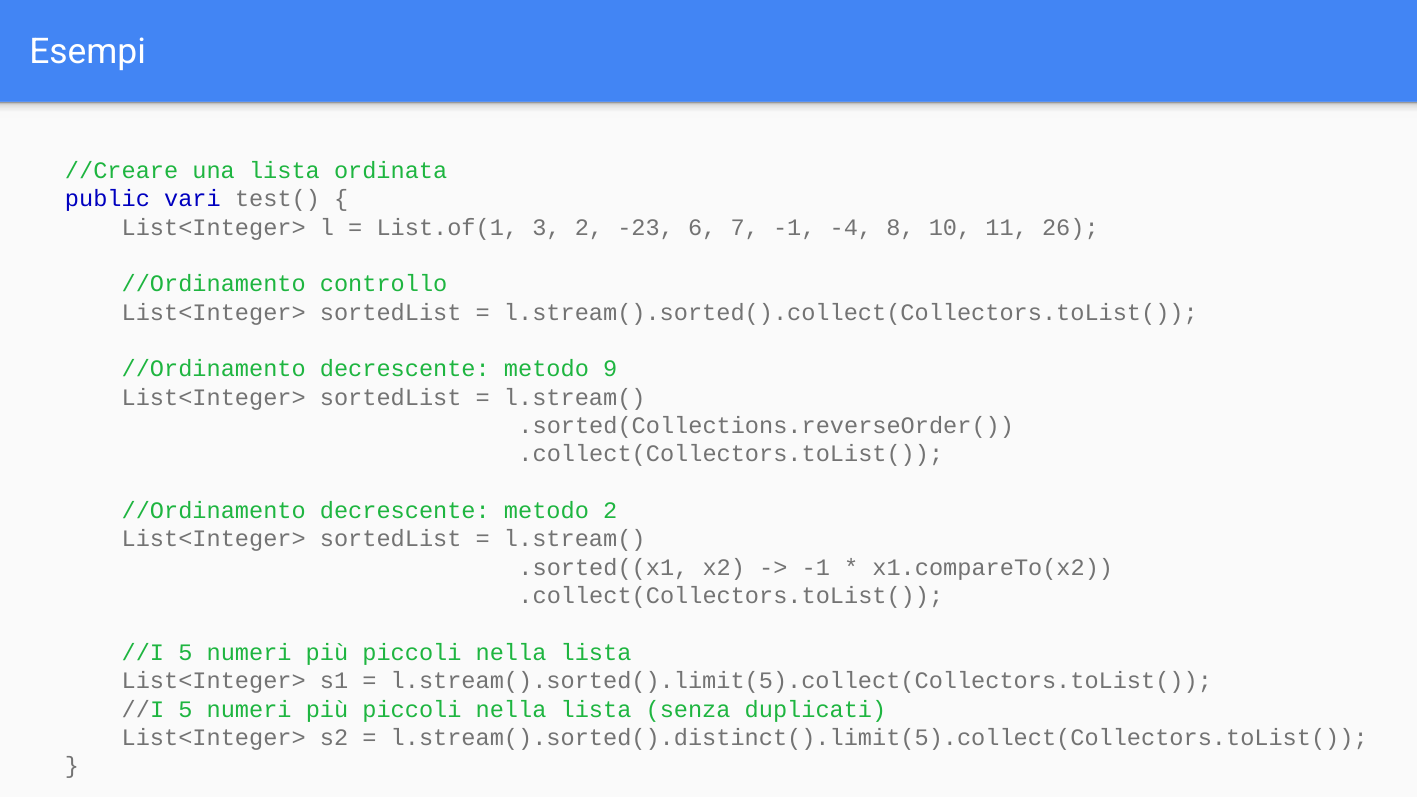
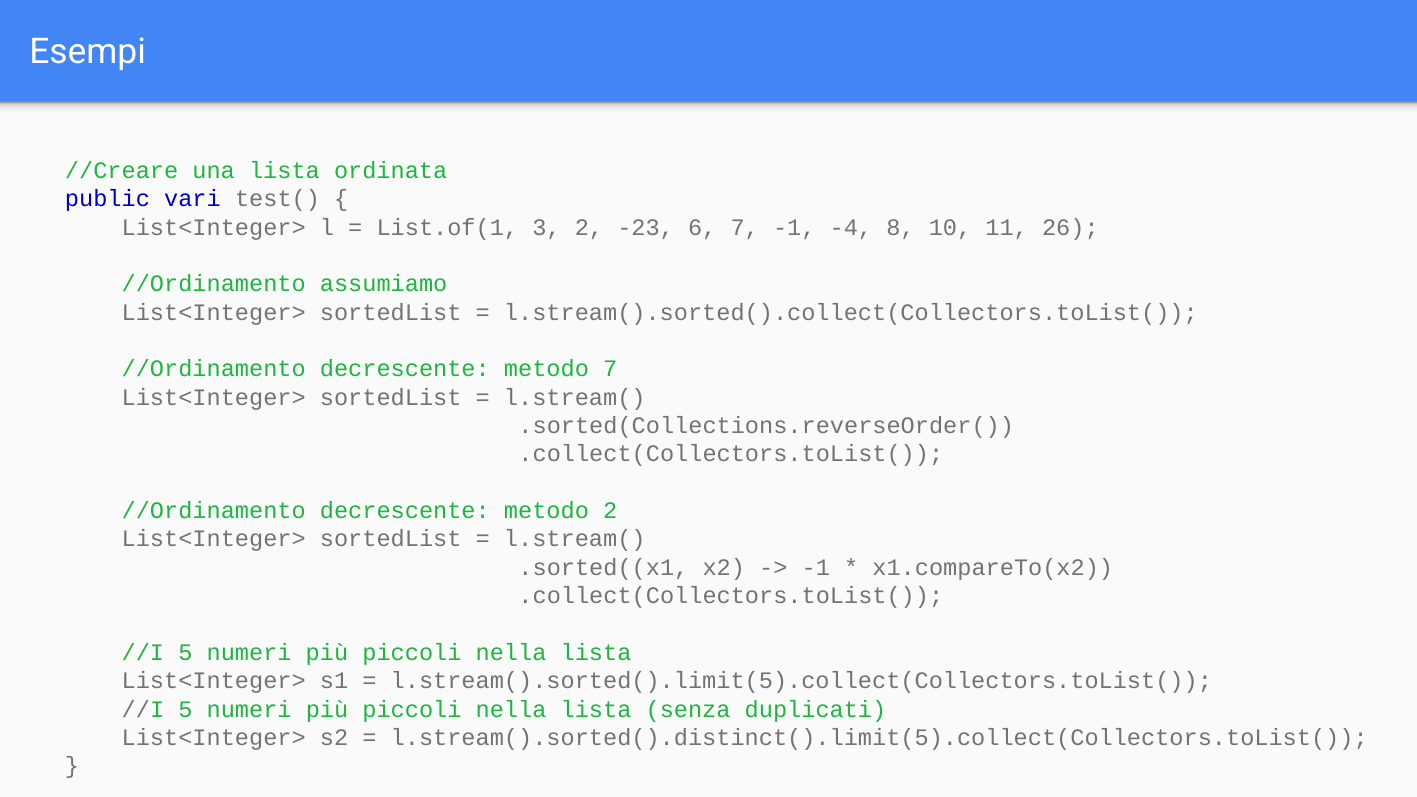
controllo: controllo -> assumiamo
metodo 9: 9 -> 7
